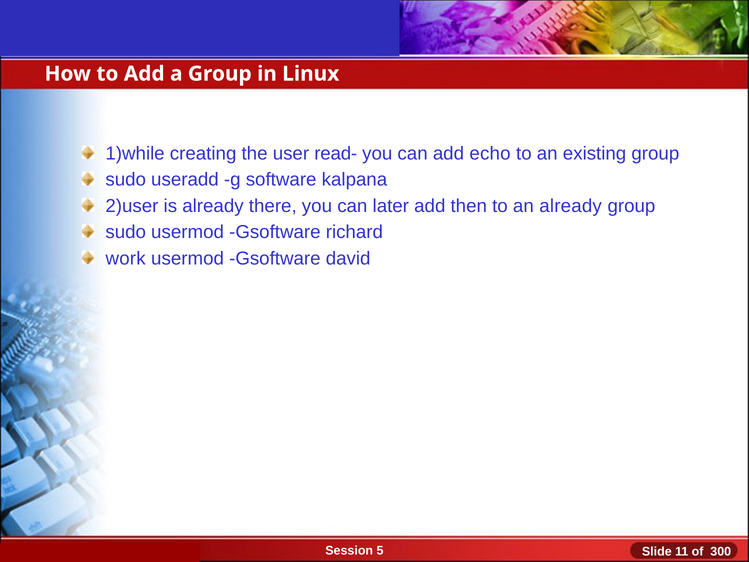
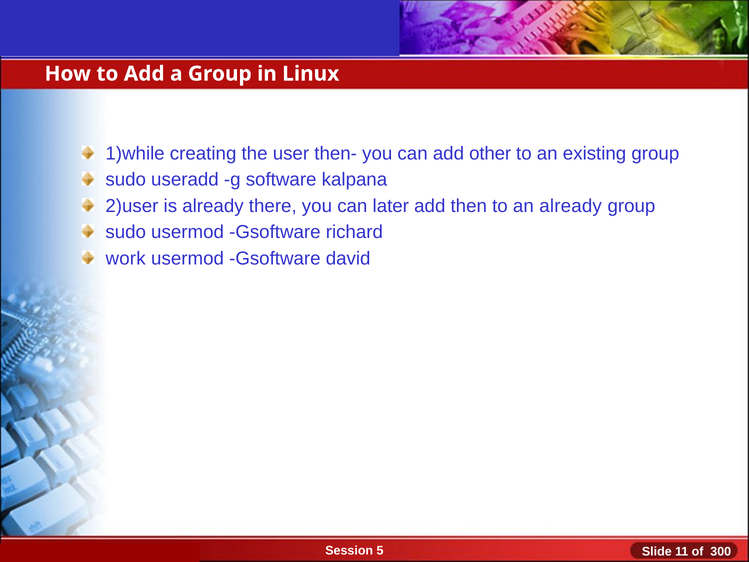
read-: read- -> then-
echo: echo -> other
